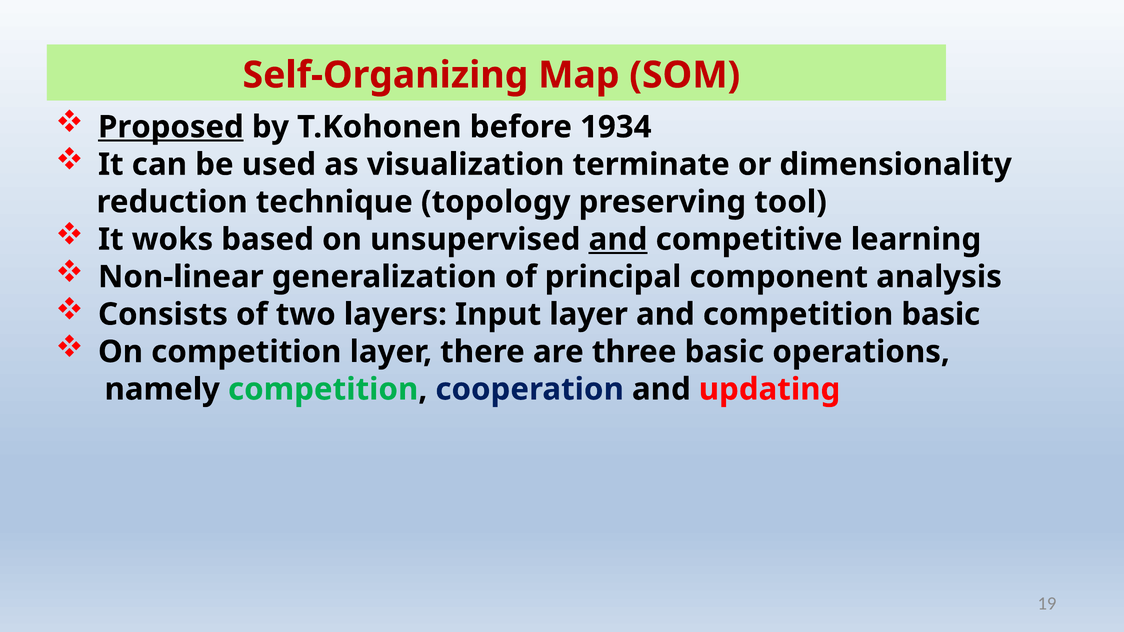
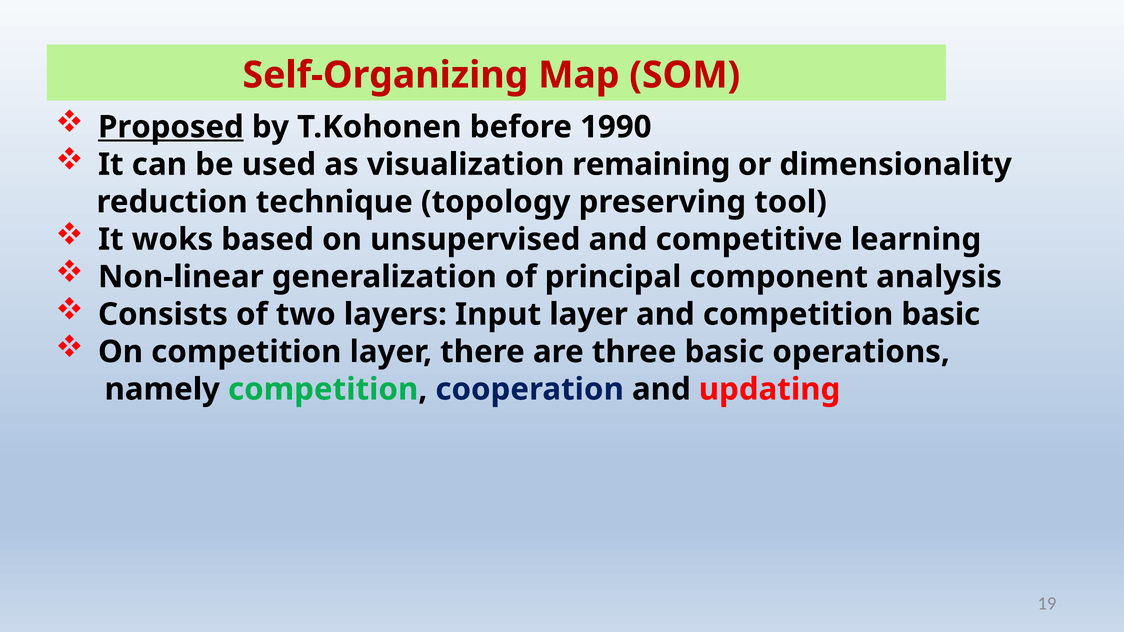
1934: 1934 -> 1990
terminate: terminate -> remaining
and at (618, 240) underline: present -> none
